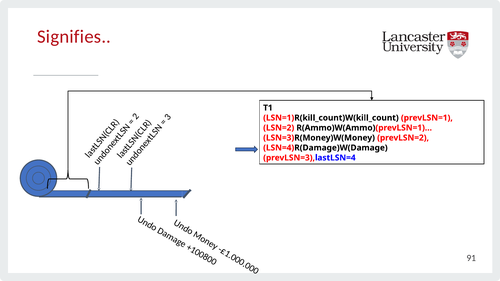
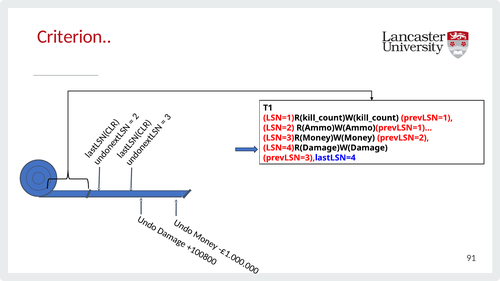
Signifies: Signifies -> Criterion
